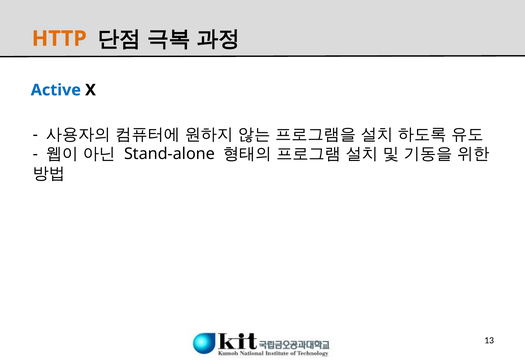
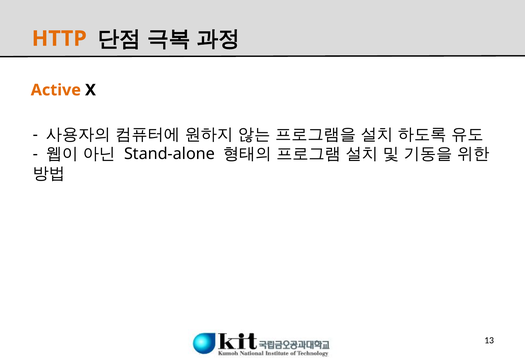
Active colour: blue -> orange
